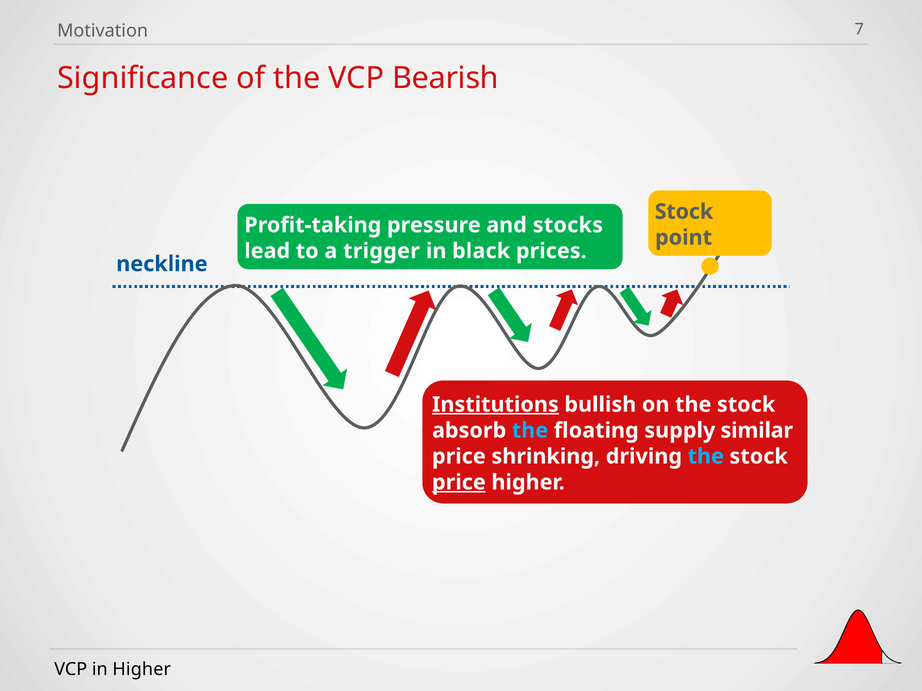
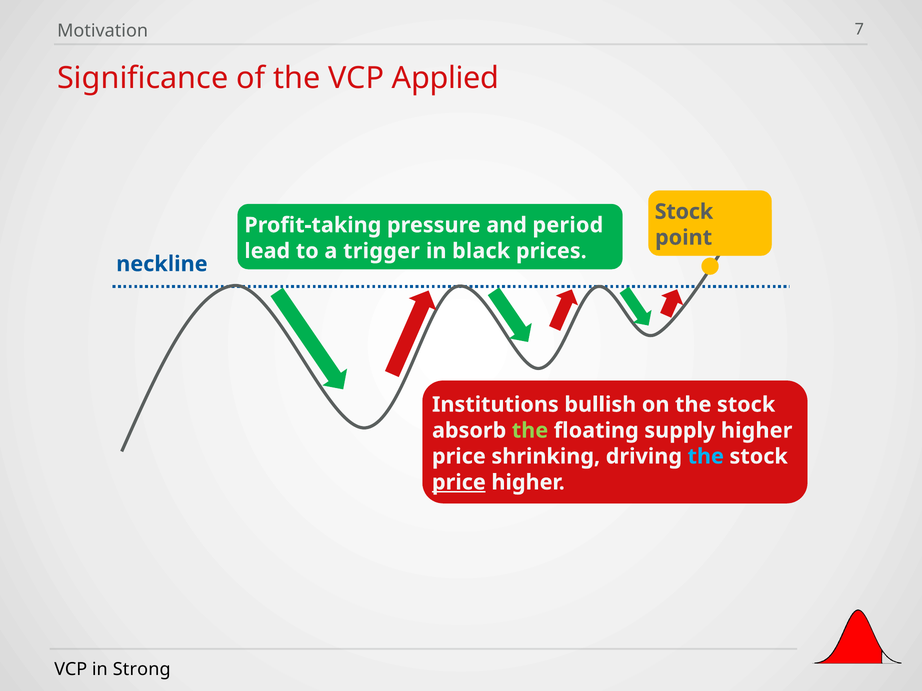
Bearish: Bearish -> Applied
stocks: stocks -> period
Institutions underline: present -> none
the at (530, 431) colour: light blue -> light green
supply similar: similar -> higher
in Higher: Higher -> Strong
